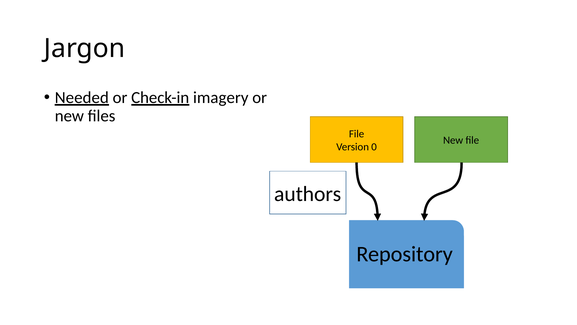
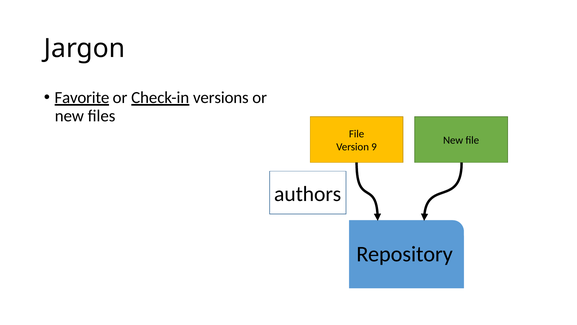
Needed: Needed -> Favorite
imagery: imagery -> versions
0: 0 -> 9
